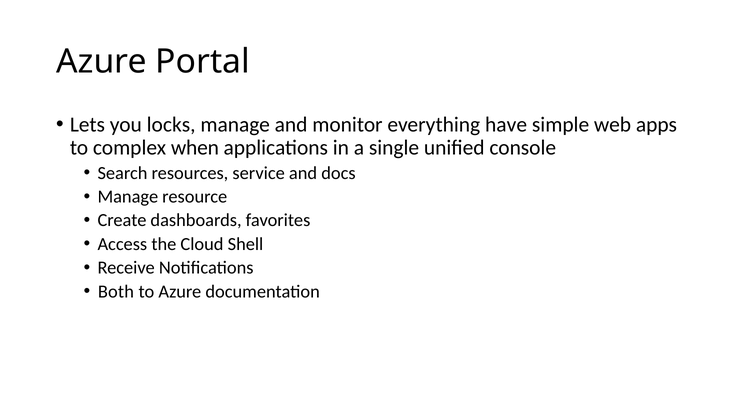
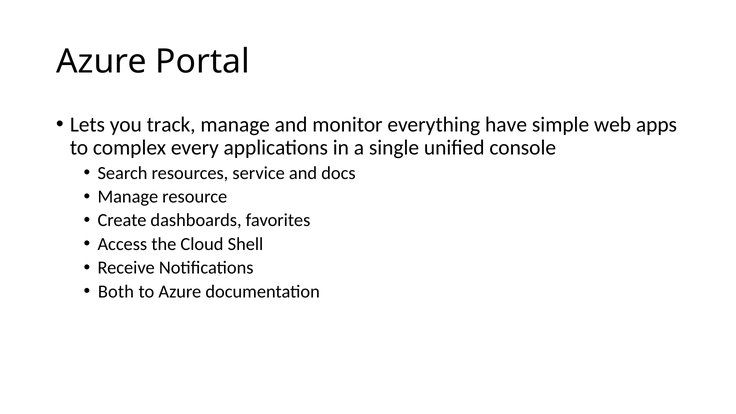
locks: locks -> track
when: when -> every
